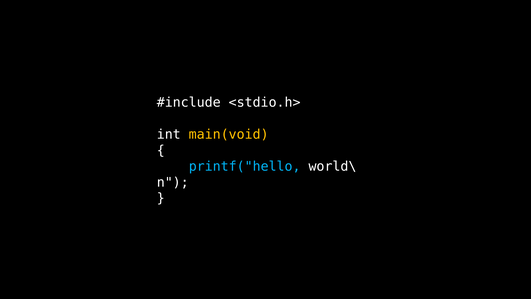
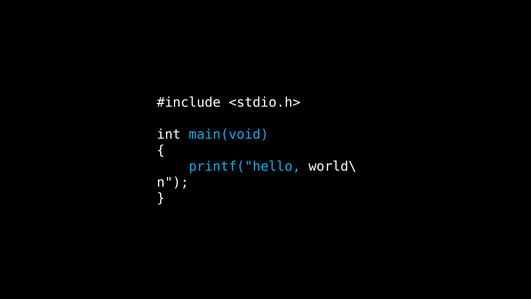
main(void colour: yellow -> light blue
